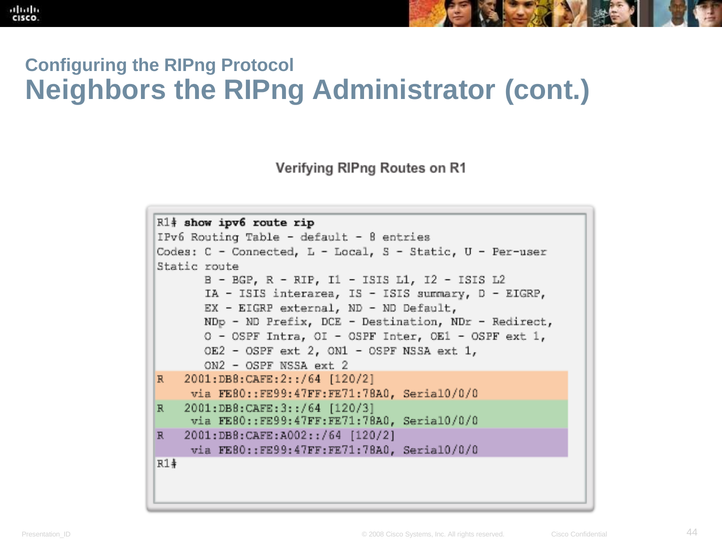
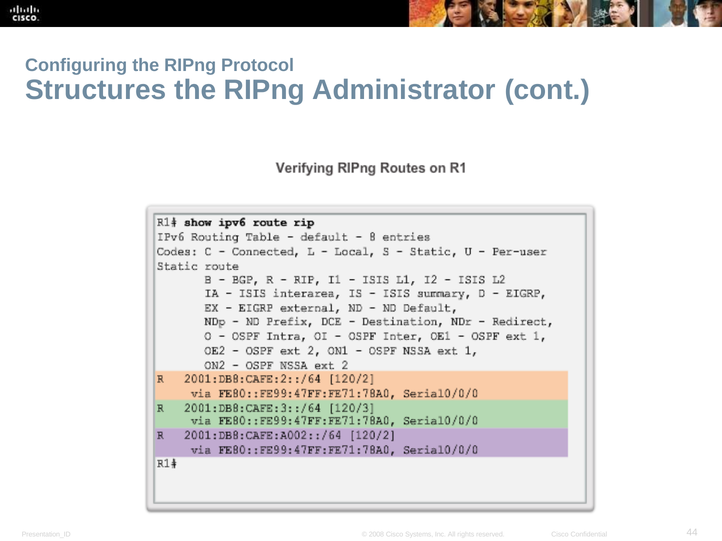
Neighbors: Neighbors -> Structures
